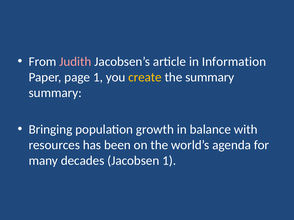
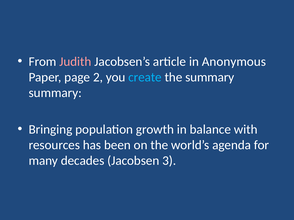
Information: Information -> Anonymous
page 1: 1 -> 2
create colour: yellow -> light blue
Jacobsen 1: 1 -> 3
